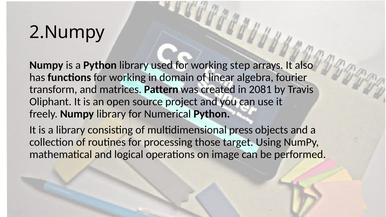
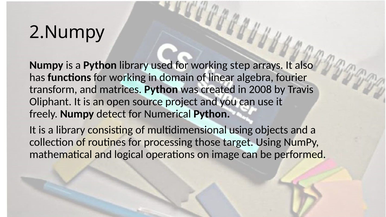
matrices Pattern: Pattern -> Python
2081: 2081 -> 2008
Numpy library: library -> detect
multidimensional press: press -> using
